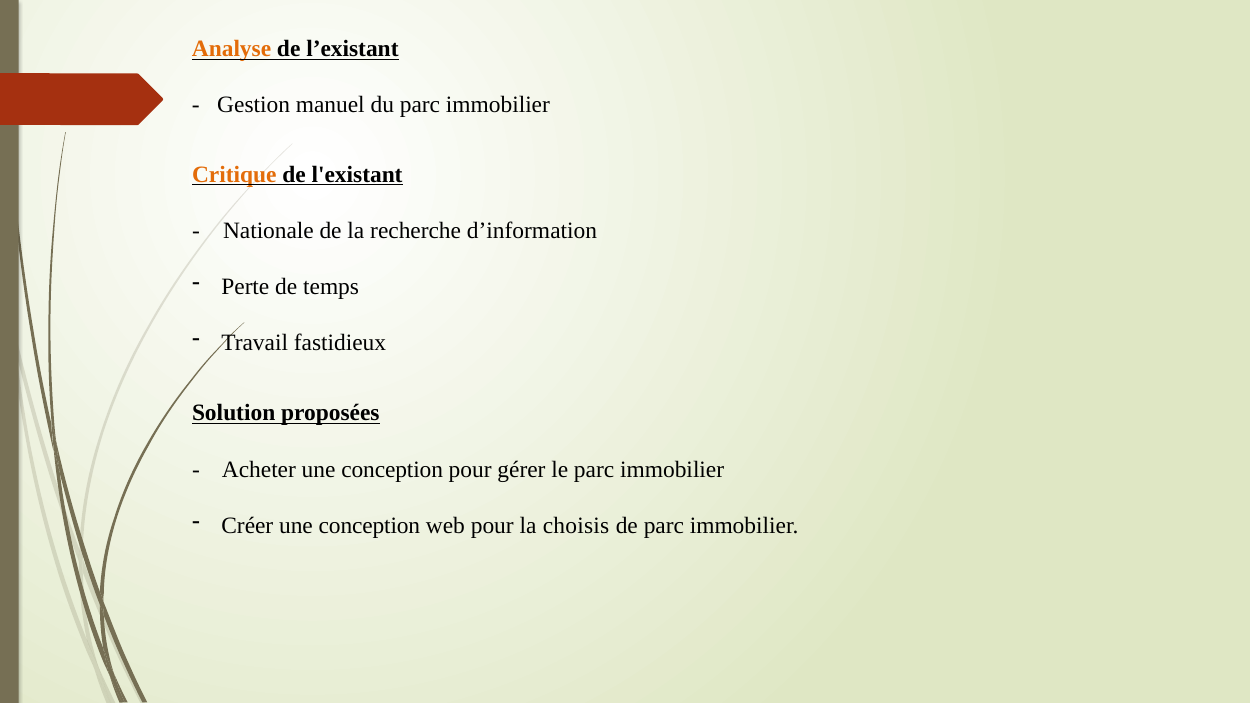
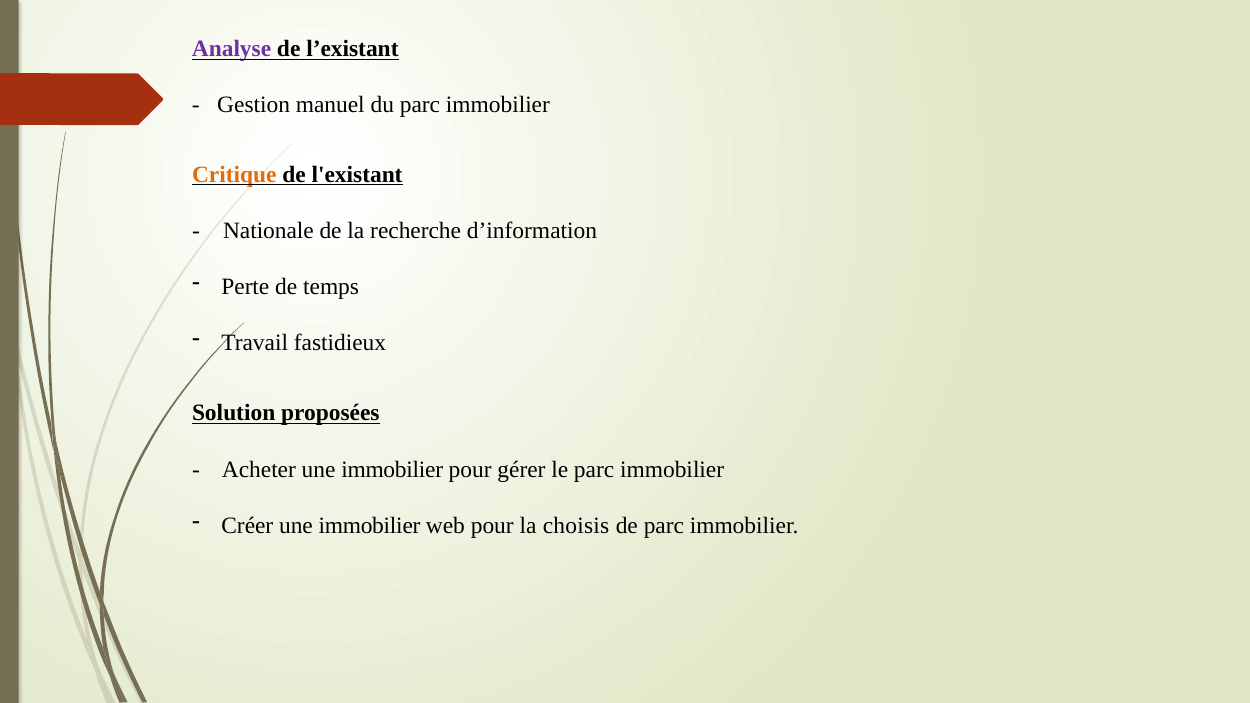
Analyse colour: orange -> purple
Acheter une conception: conception -> immobilier
Créer une conception: conception -> immobilier
